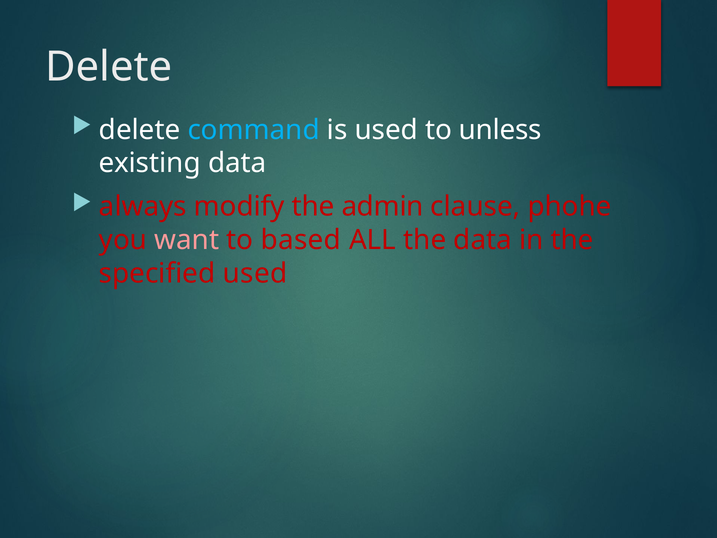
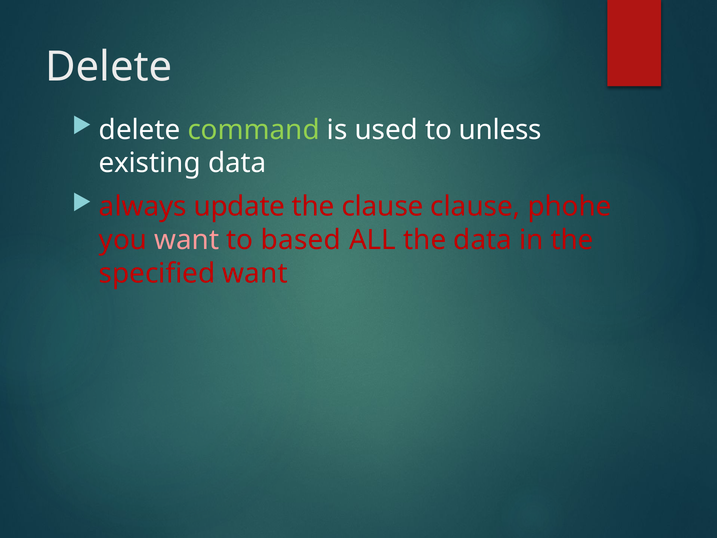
command colour: light blue -> light green
modify: modify -> update
the admin: admin -> clause
specified used: used -> want
